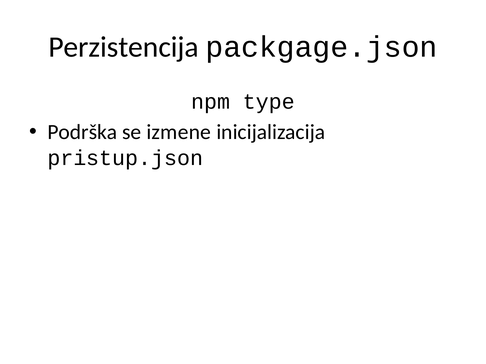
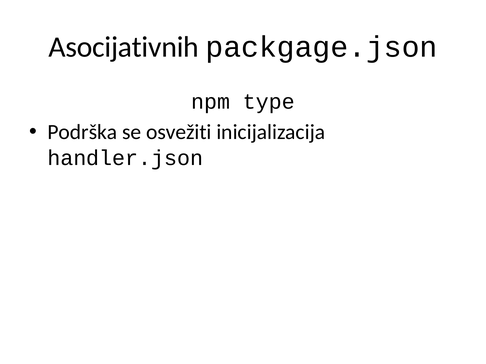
Perzistencija: Perzistencija -> Asocijativnih
izmene: izmene -> osvežiti
pristup.json: pristup.json -> handler.json
